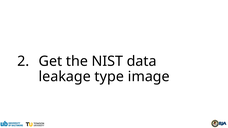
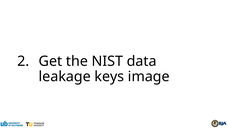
type: type -> keys
